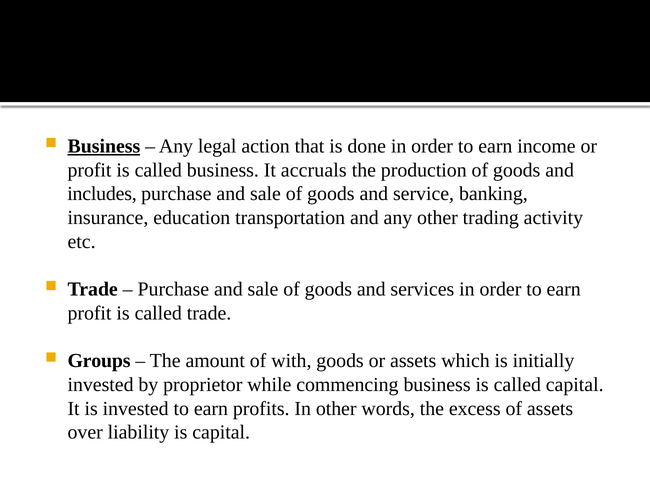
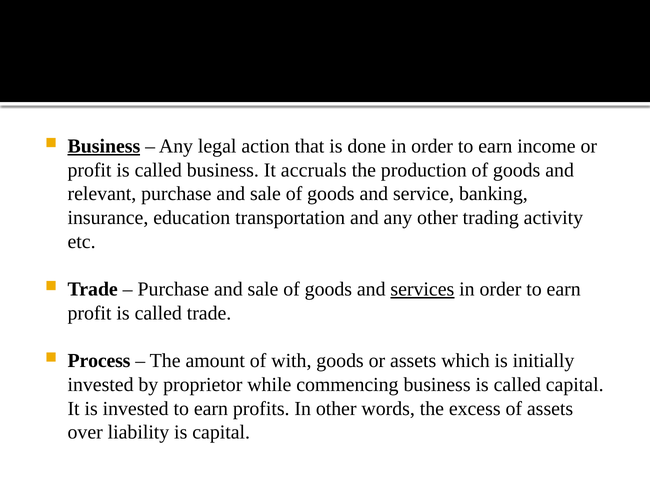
includes: includes -> relevant
services underline: none -> present
Groups: Groups -> Process
